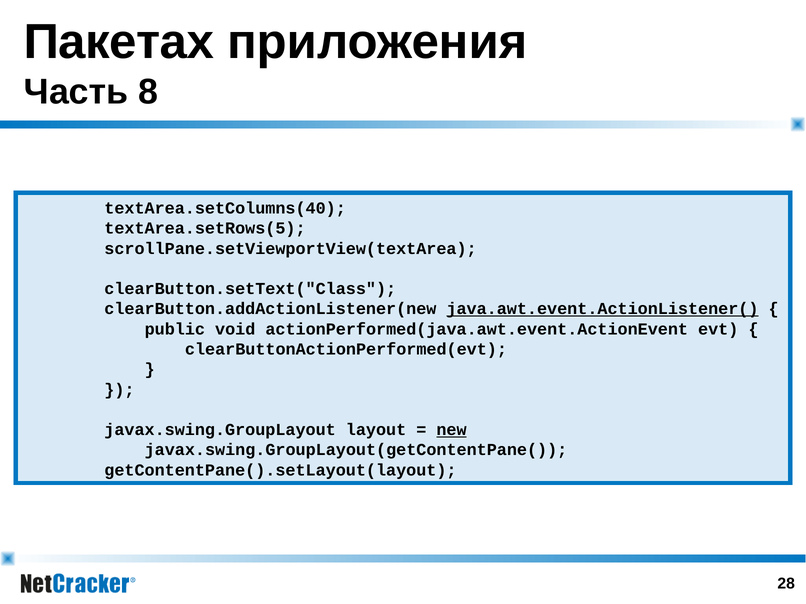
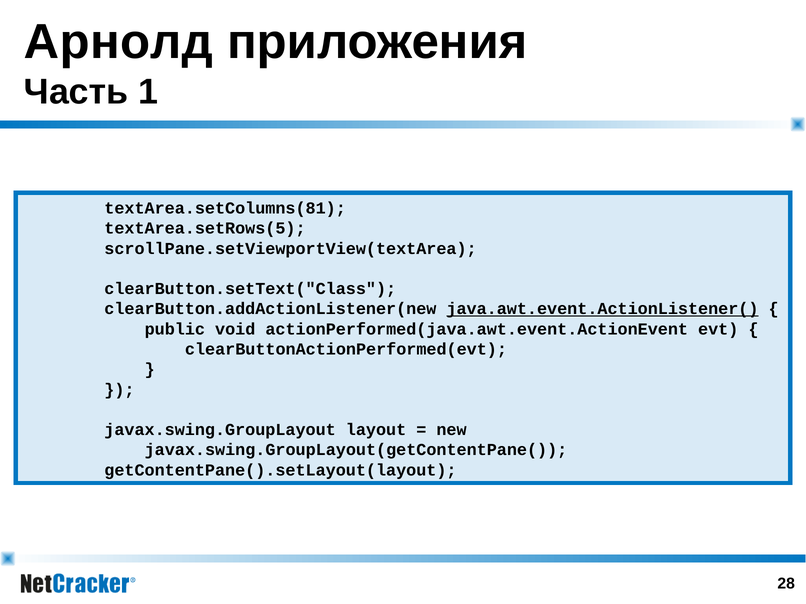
Пакетах: Пакетах -> Арнолд
8: 8 -> 1
textArea.setColumns(40: textArea.setColumns(40 -> textArea.setColumns(81
new underline: present -> none
